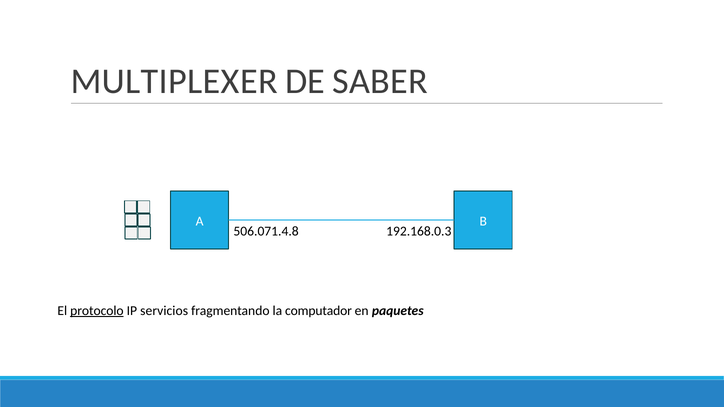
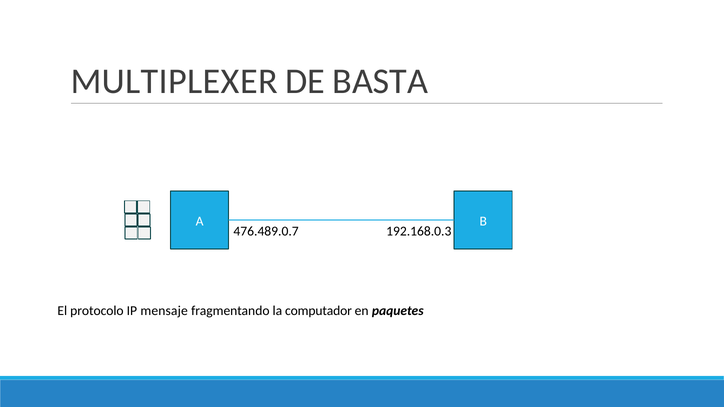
SABER: SABER -> BASTA
506.071.4.8: 506.071.4.8 -> 476.489.0.7
protocolo underline: present -> none
servicios: servicios -> mensaje
